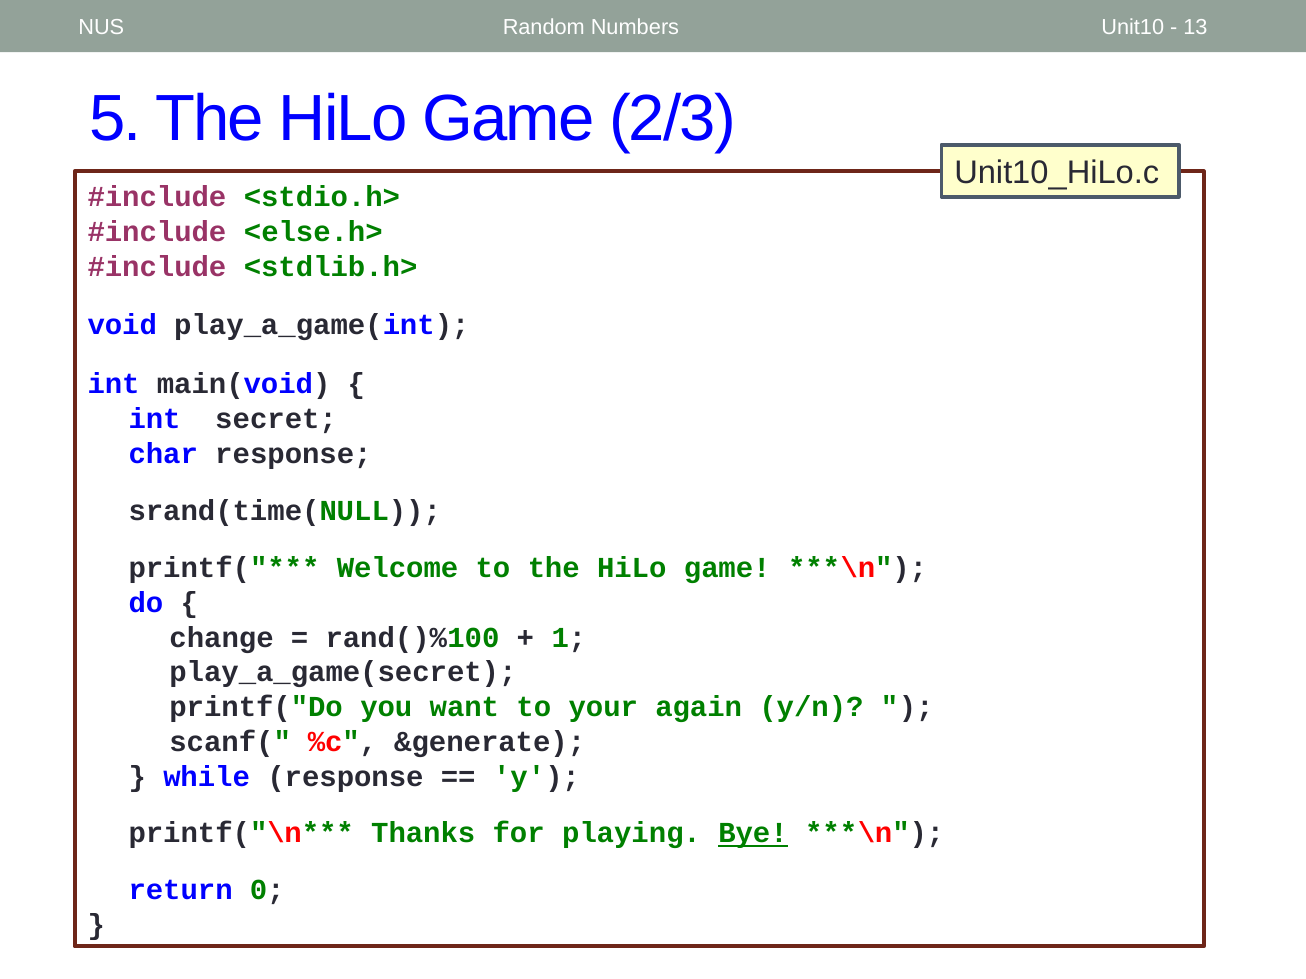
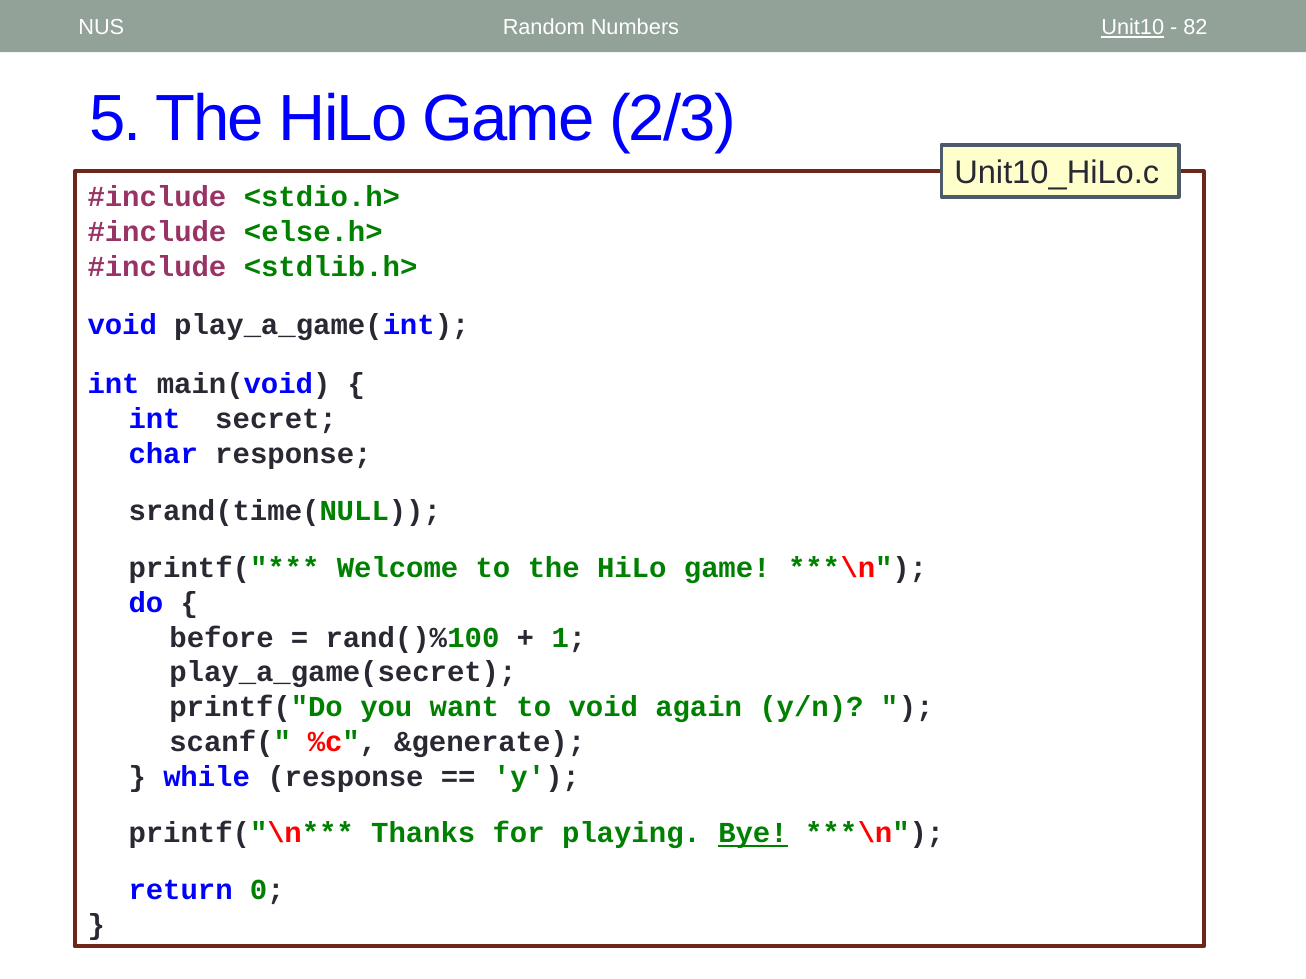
Unit10 underline: none -> present
13: 13 -> 82
change: change -> before
to your: your -> void
